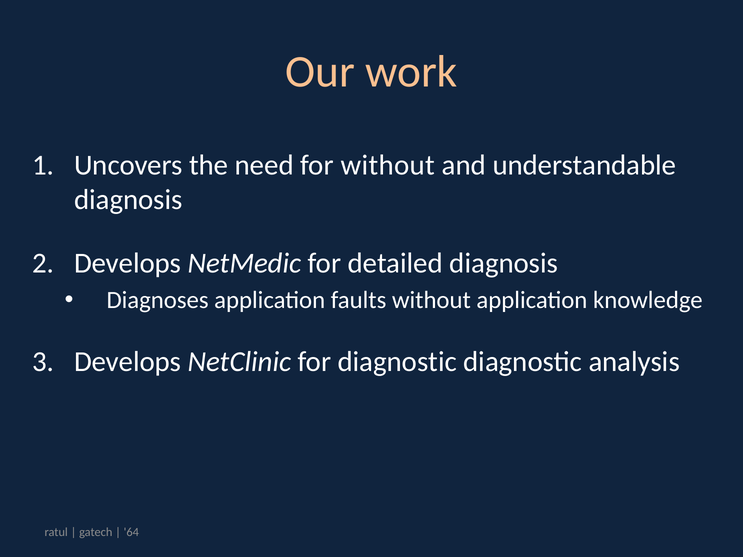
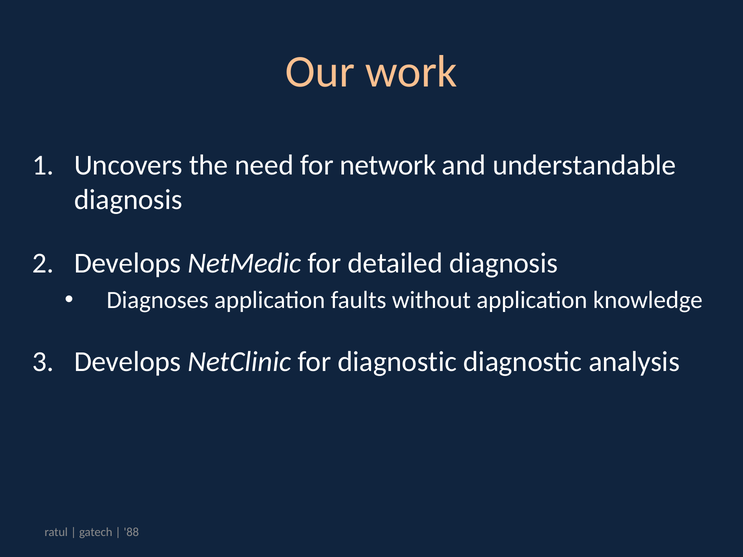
for without: without -> network
64: 64 -> 88
